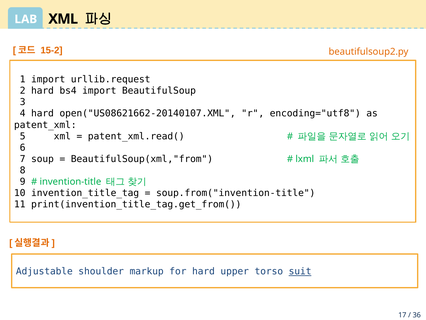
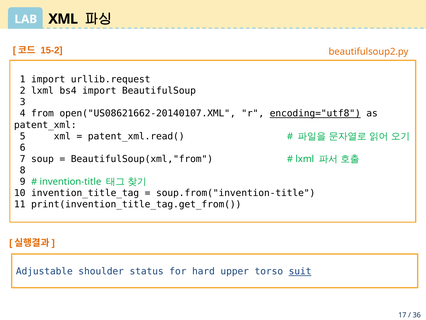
2 hard: hard -> lxml
4 hard: hard -> from
encoding="utf8 underline: none -> present
markup: markup -> status
